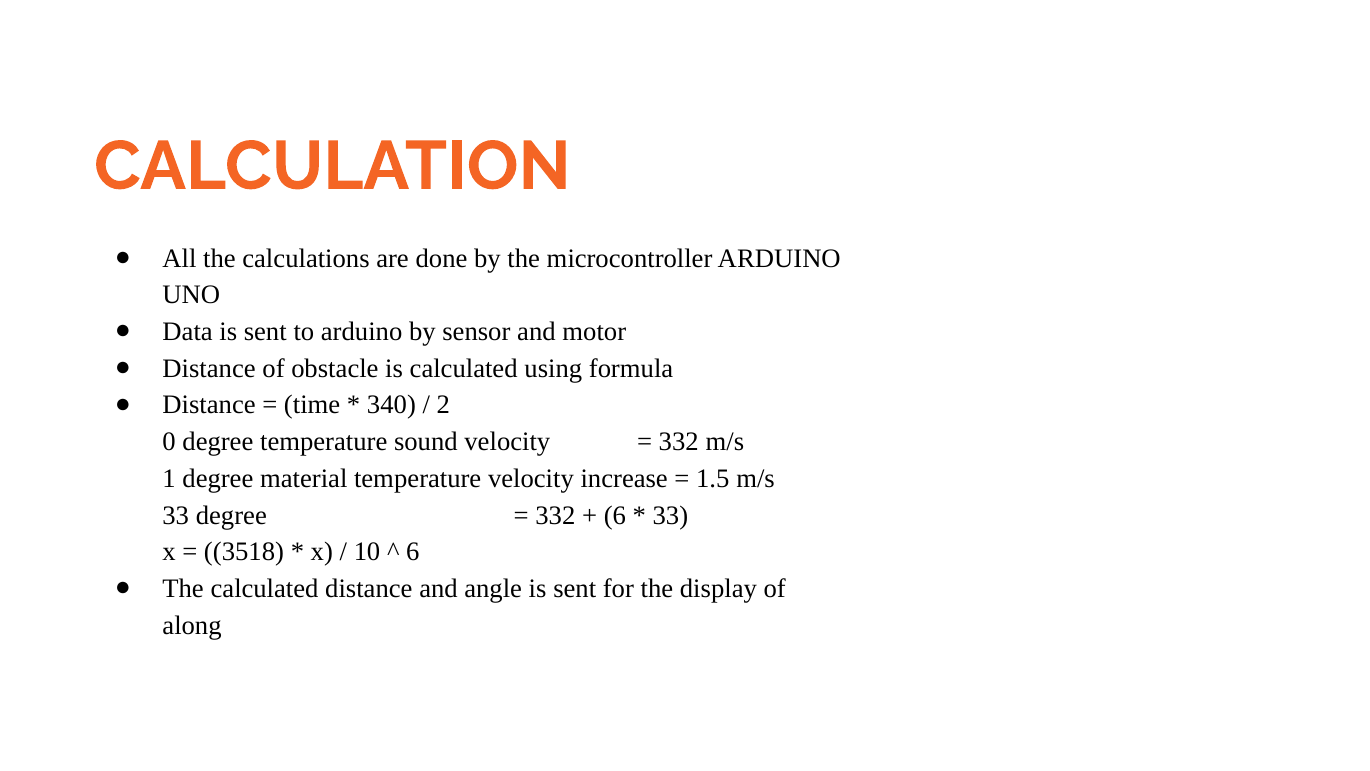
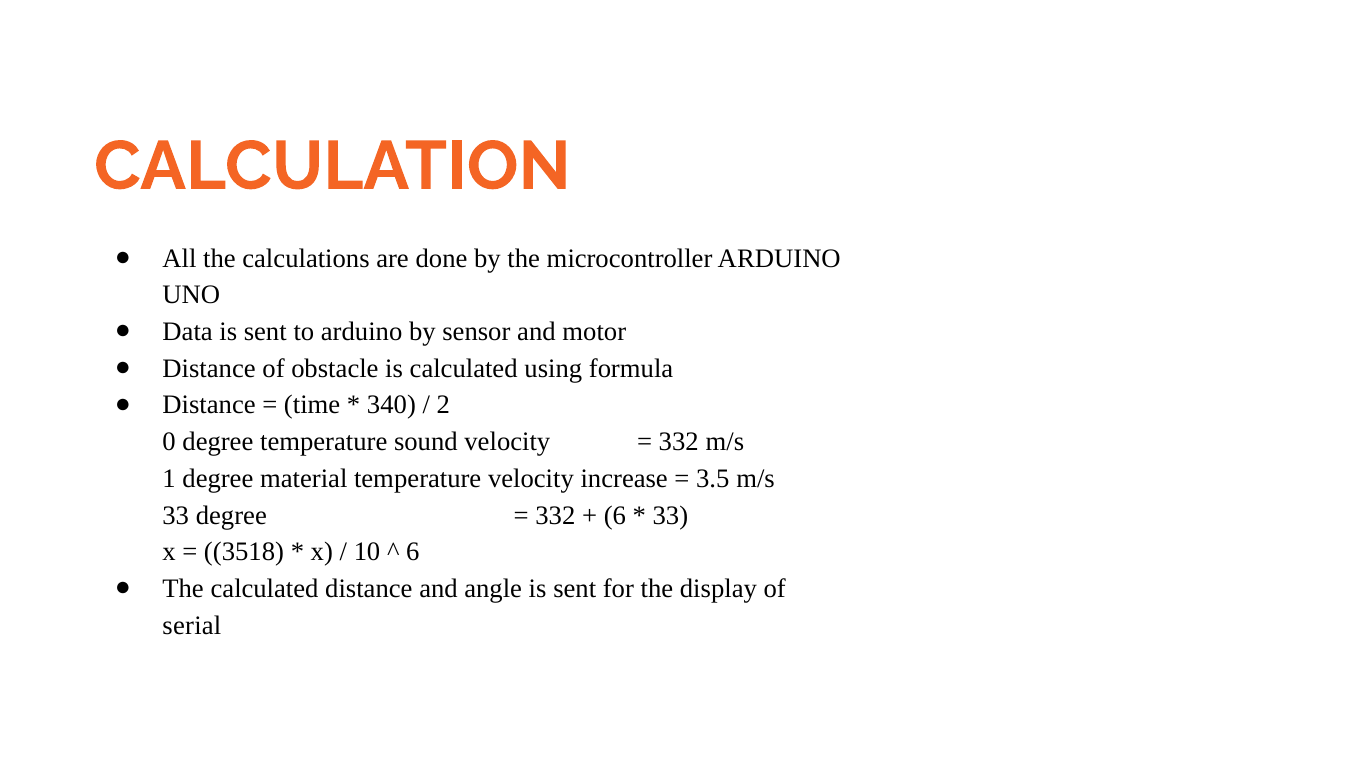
1.5: 1.5 -> 3.5
along: along -> serial
